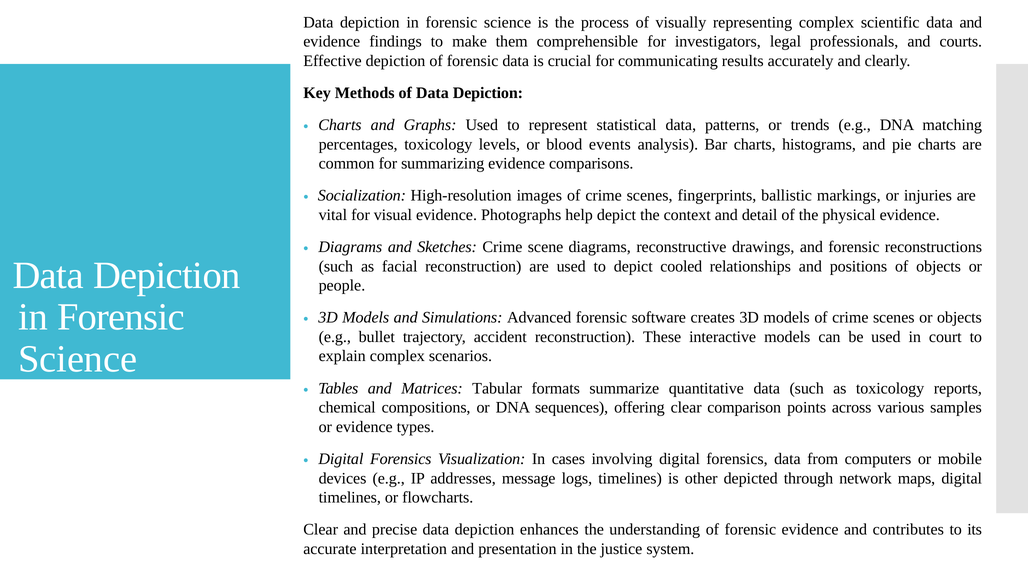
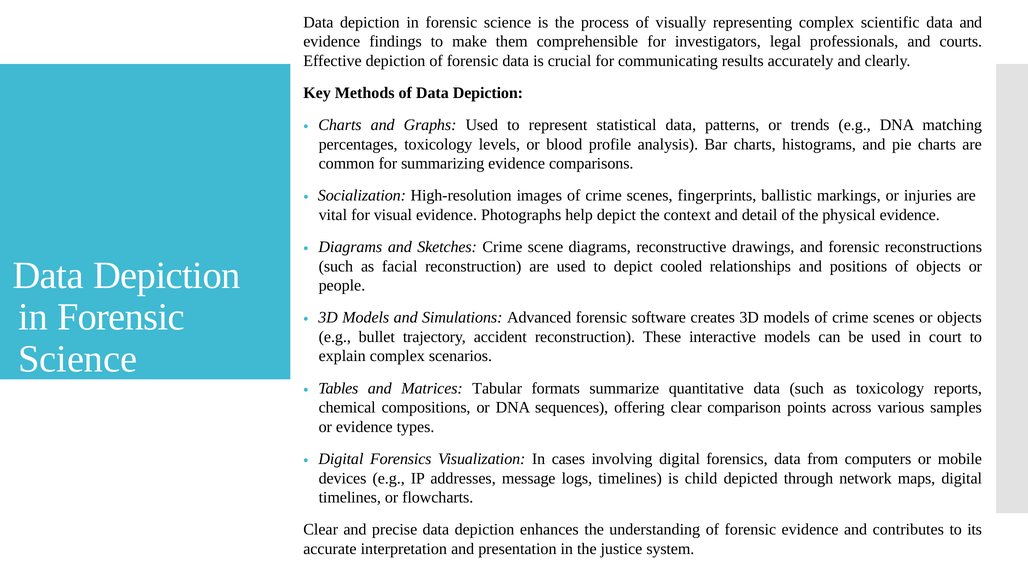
events: events -> profile
other: other -> child
